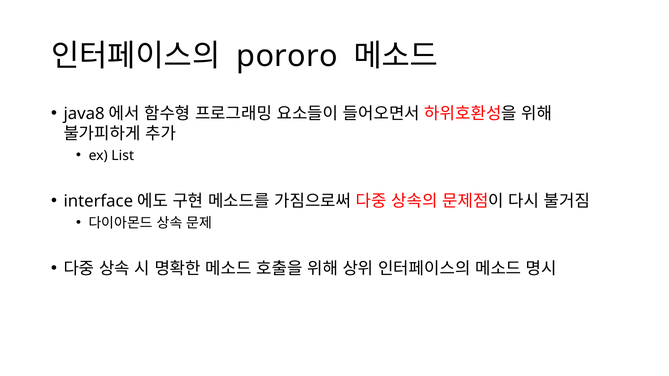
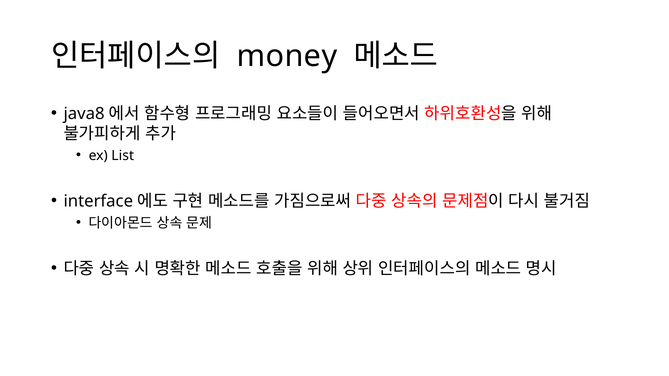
pororo: pororo -> money
